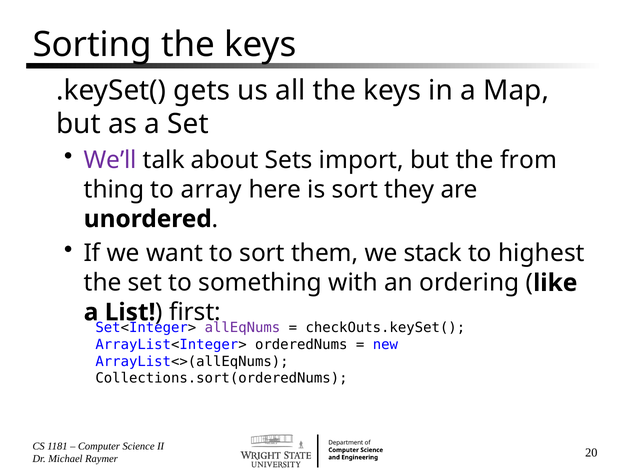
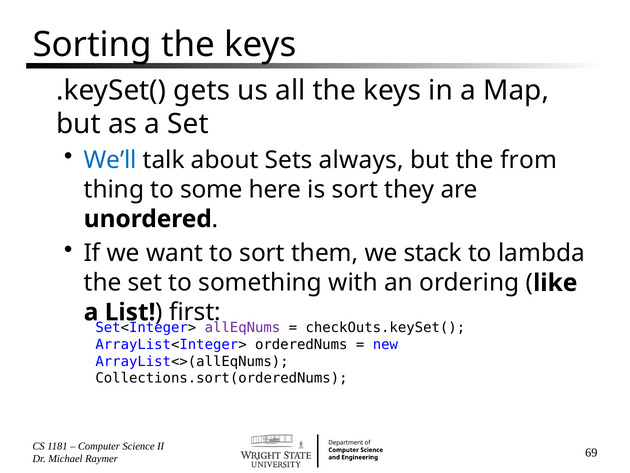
We’ll colour: purple -> blue
import: import -> always
array: array -> some
highest: highest -> lambda
20: 20 -> 69
